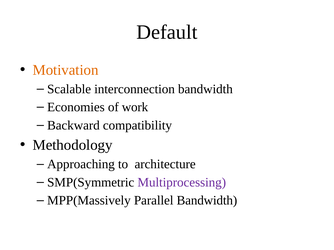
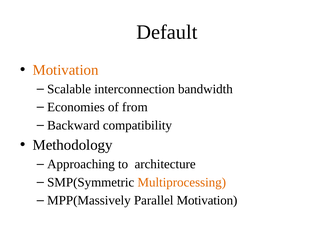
work: work -> from
Multiprocessing colour: purple -> orange
Parallel Bandwidth: Bandwidth -> Motivation
